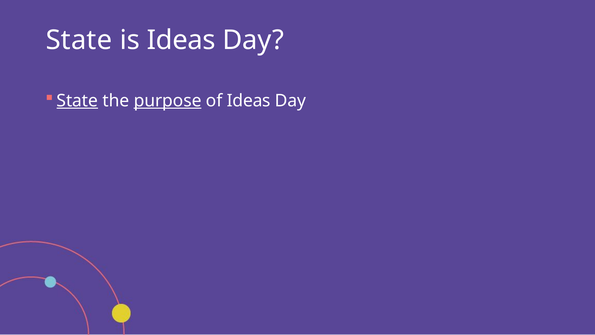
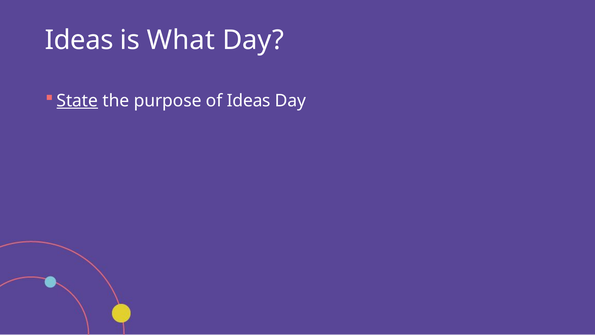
State at (79, 40): State -> Ideas
is Ideas: Ideas -> What
purpose underline: present -> none
